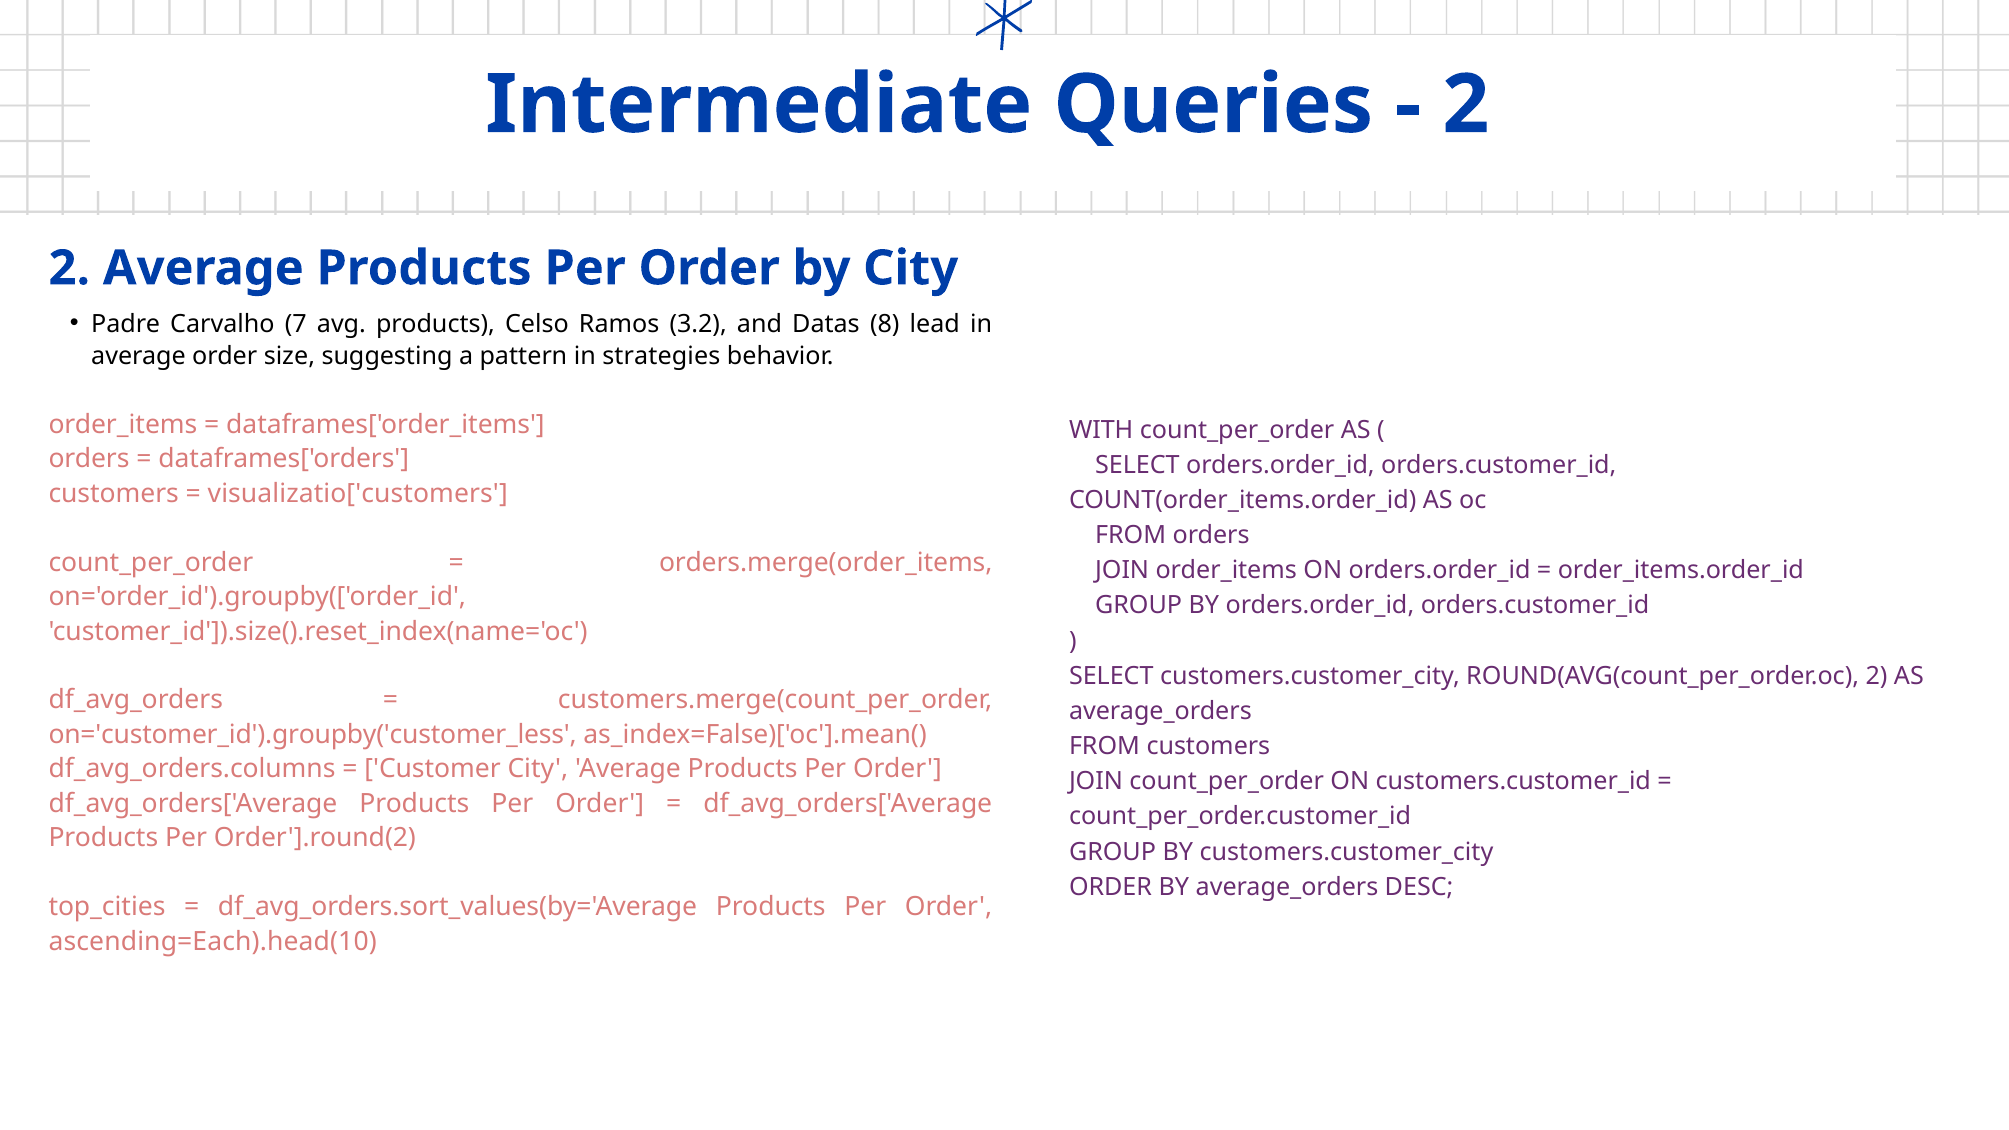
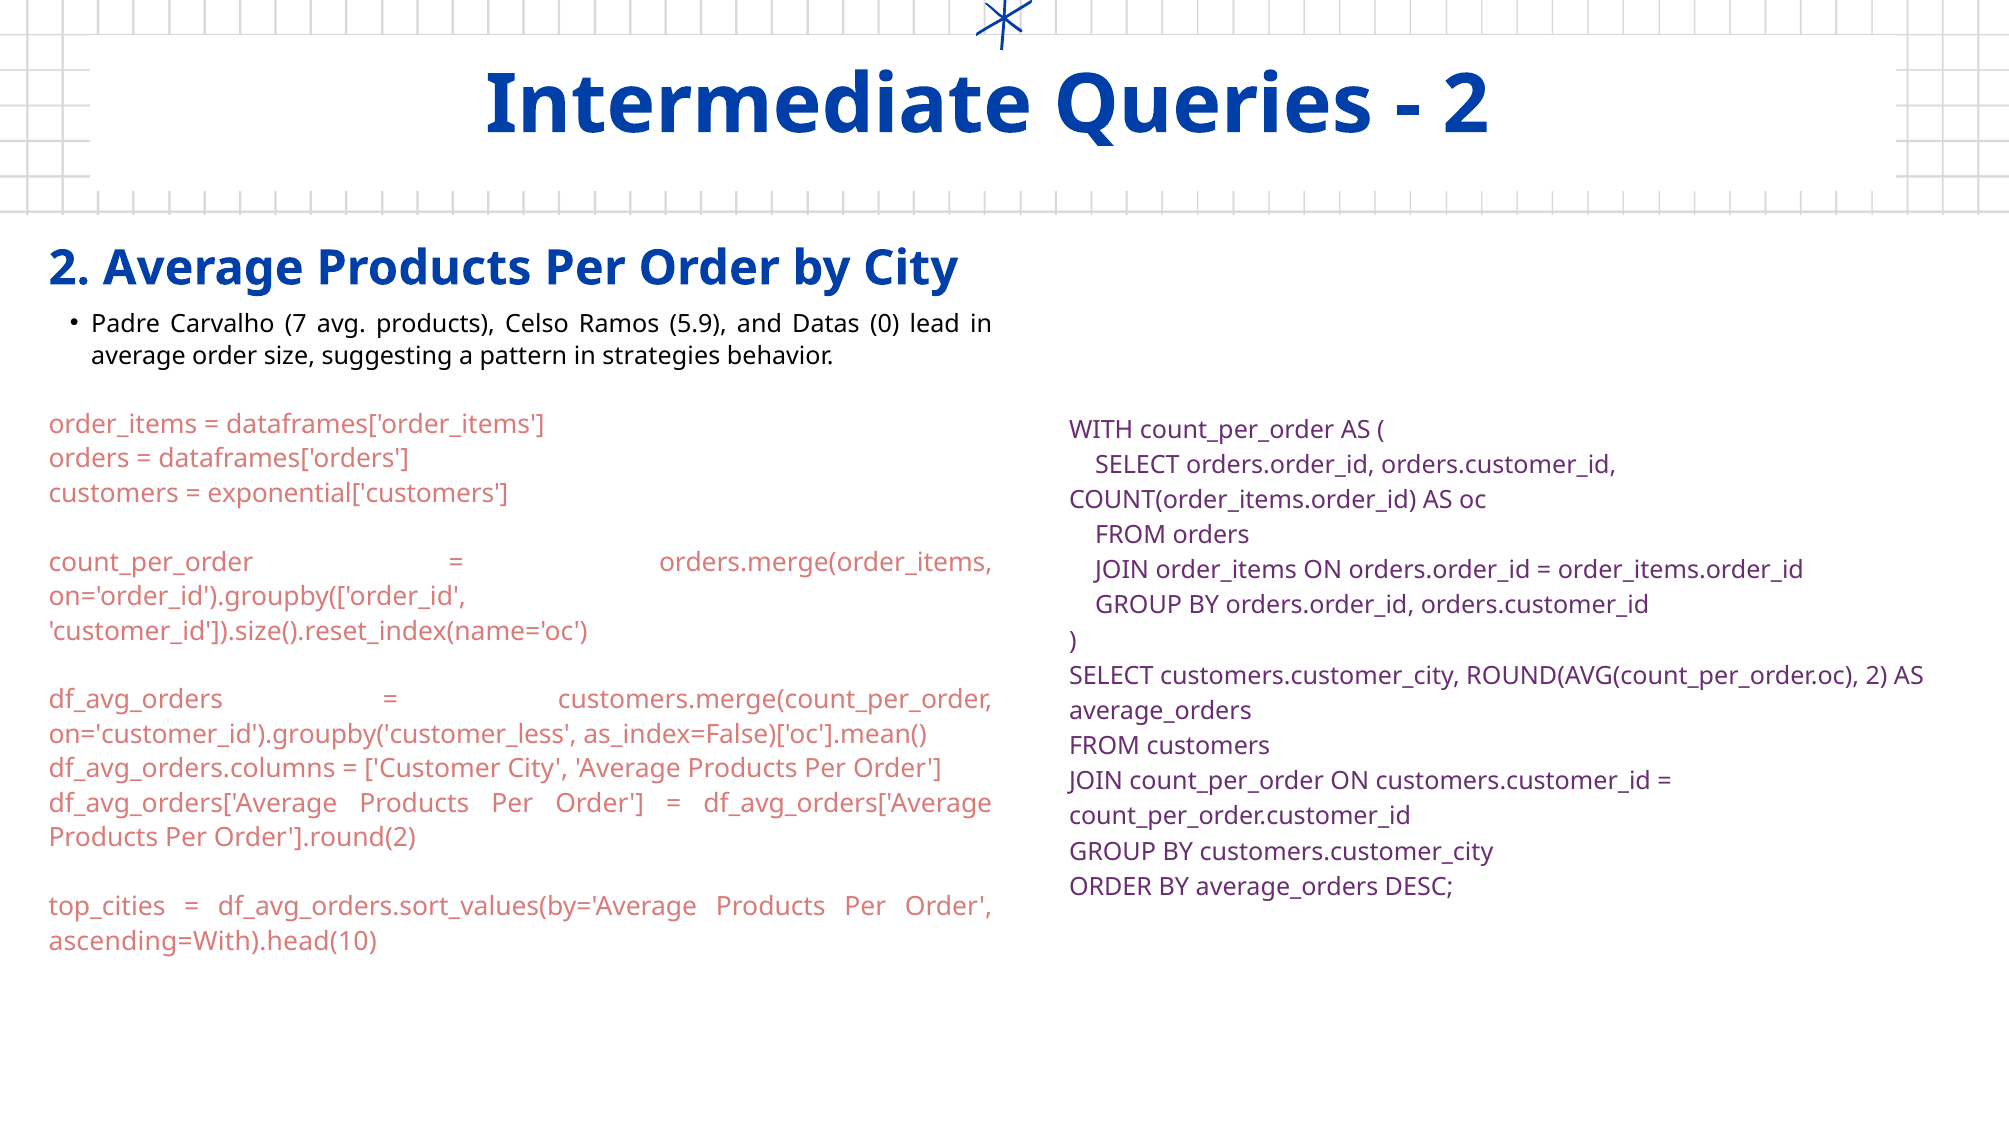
3.2: 3.2 -> 5.9
8: 8 -> 0
visualizatio['customers: visualizatio['customers -> exponential['customers
ascending=Each).head(10: ascending=Each).head(10 -> ascending=With).head(10
